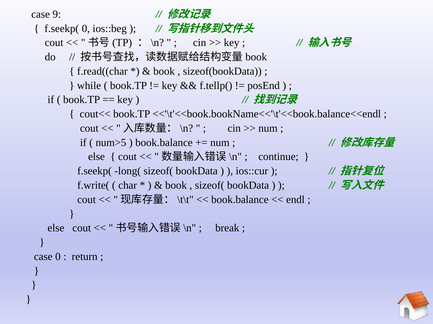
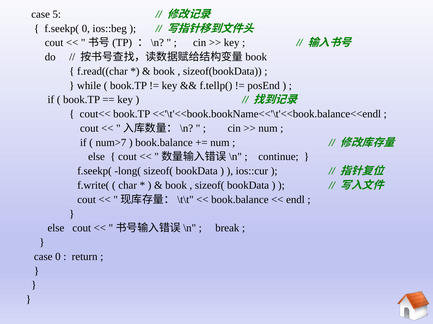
9: 9 -> 5
num>5: num>5 -> num>7
